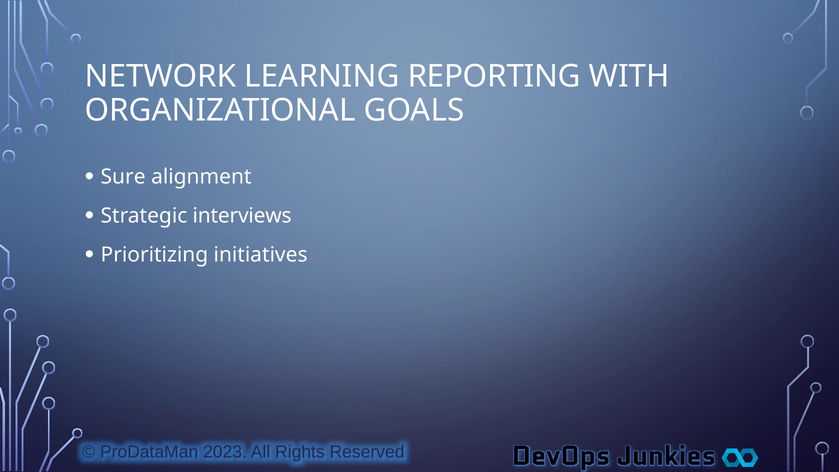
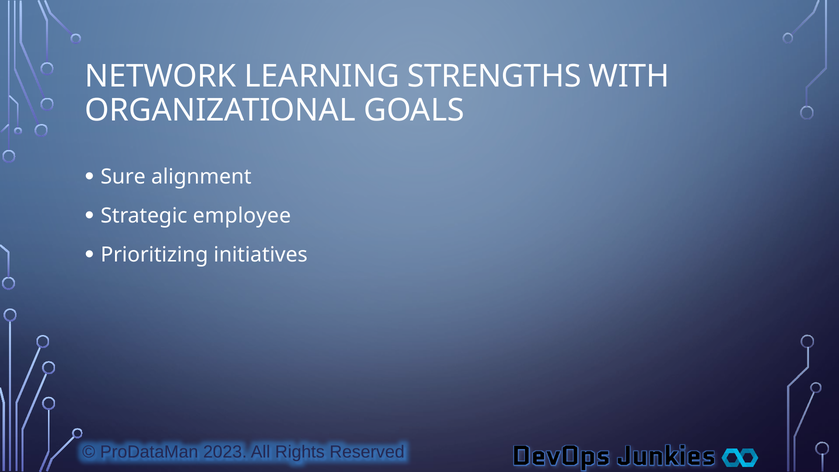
REPORTING: REPORTING -> STRENGTHS
interviews: interviews -> employee
